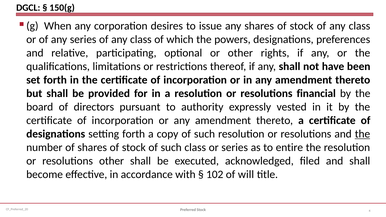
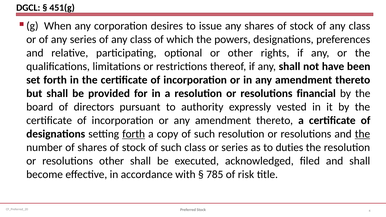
150(g: 150(g -> 451(g
forth at (134, 134) underline: none -> present
entire: entire -> duties
102: 102 -> 785
will: will -> risk
